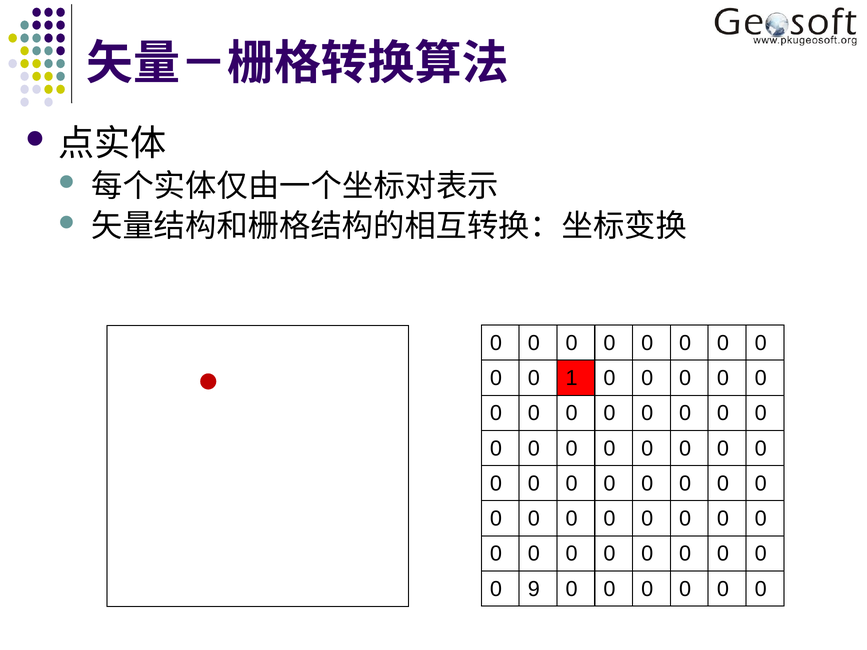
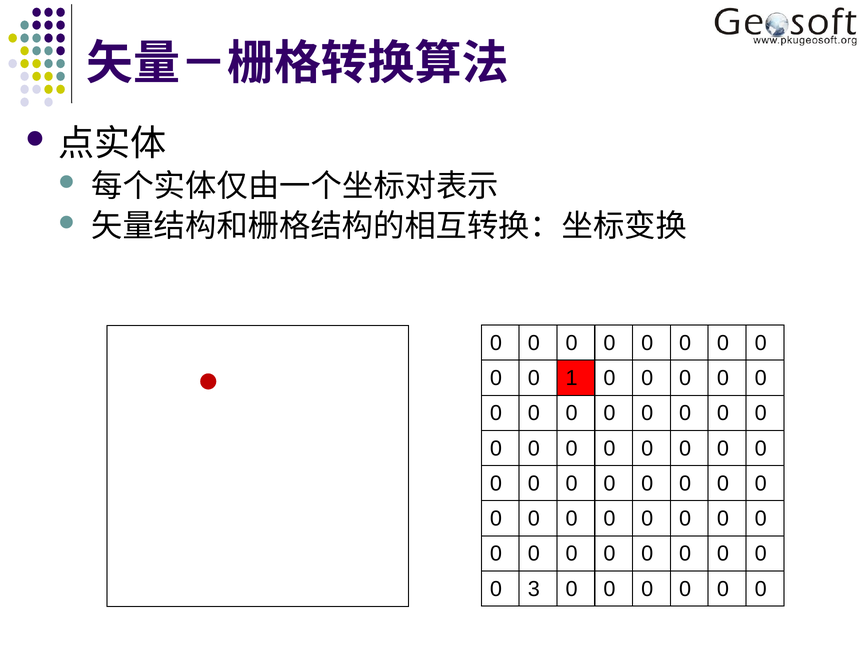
9: 9 -> 3
